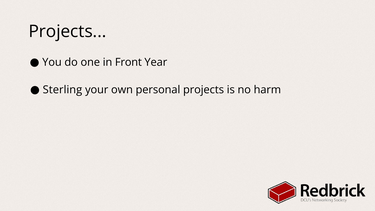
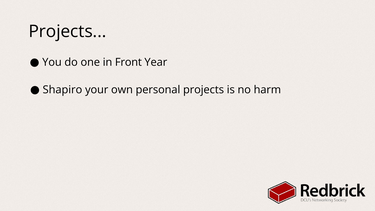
Sterling: Sterling -> Shapiro
